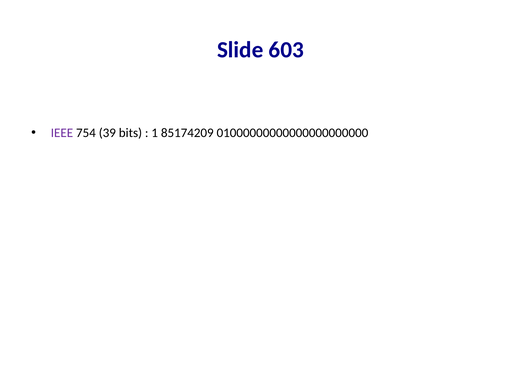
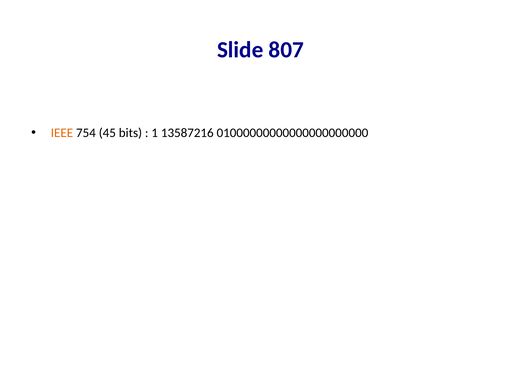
603: 603 -> 807
IEEE colour: purple -> orange
39: 39 -> 45
85174209: 85174209 -> 13587216
